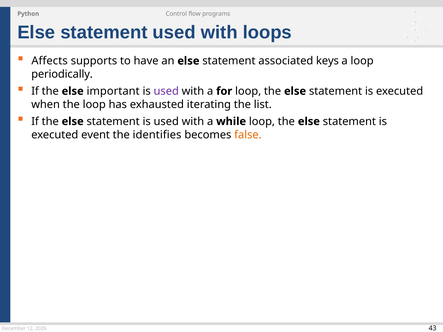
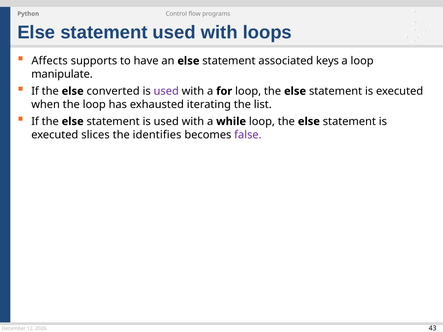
periodically: periodically -> manipulate
important: important -> converted
event: event -> slices
false colour: orange -> purple
